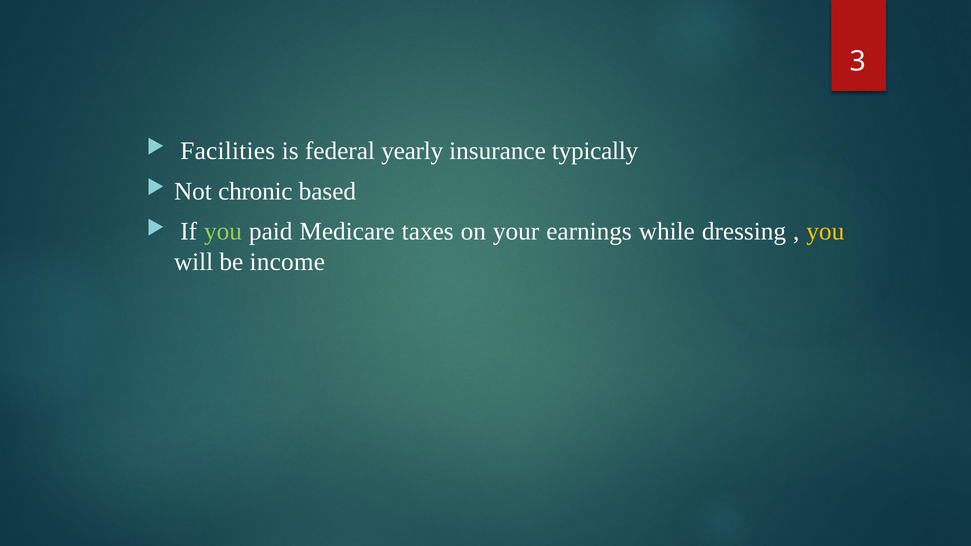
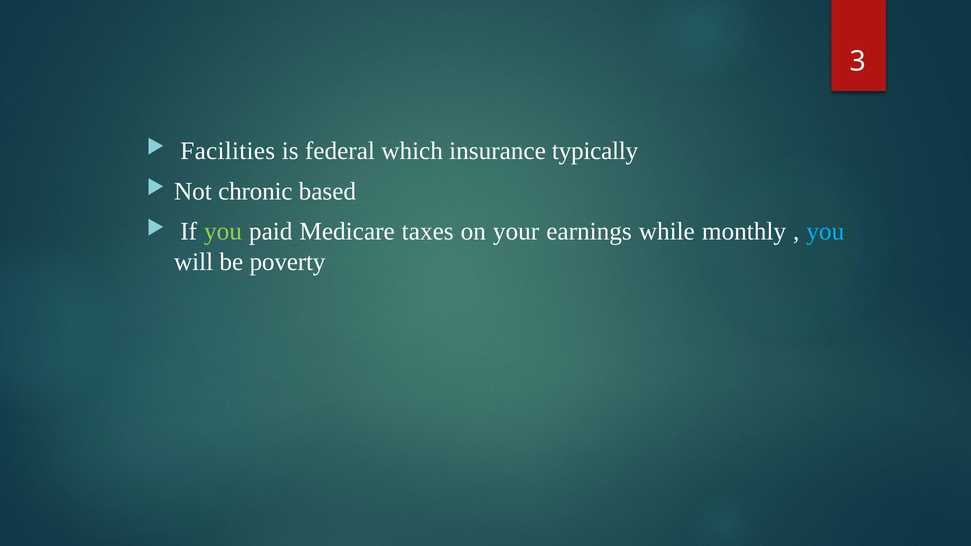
yearly: yearly -> which
dressing: dressing -> monthly
you at (825, 232) colour: yellow -> light blue
income: income -> poverty
